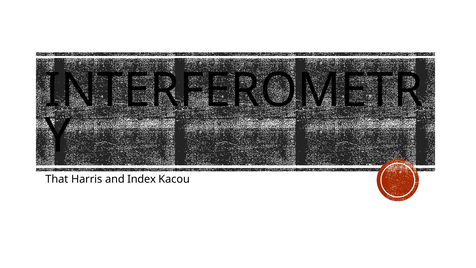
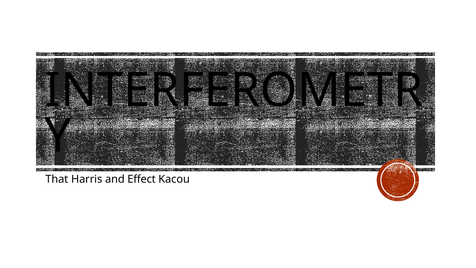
Index: Index -> Effect
